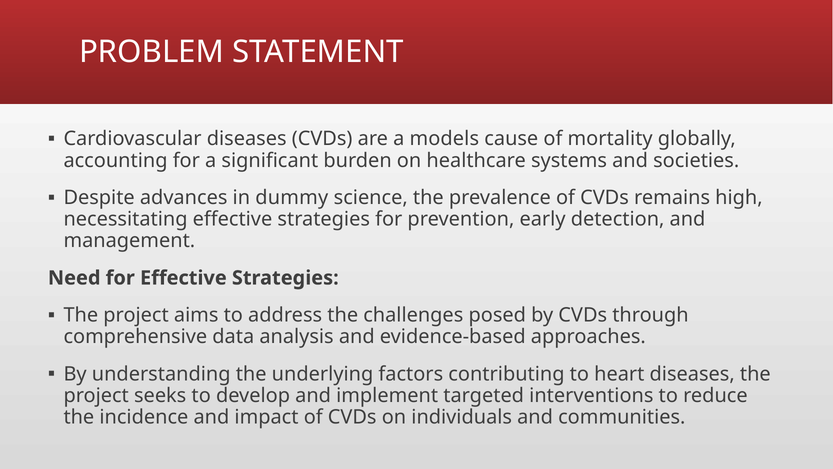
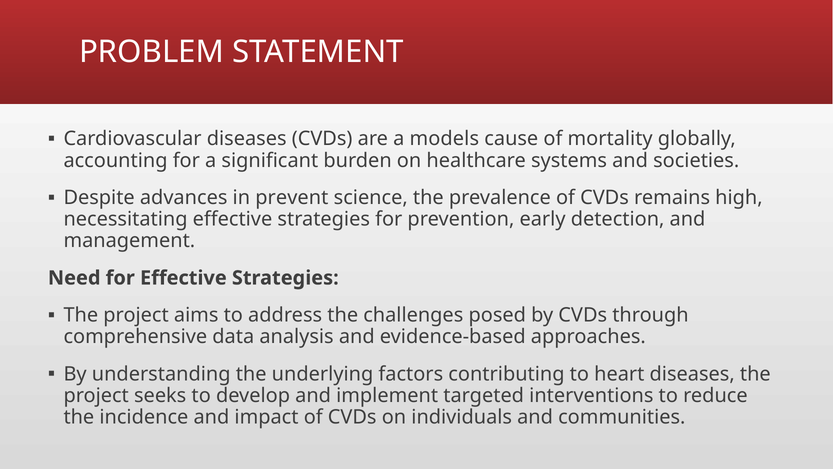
dummy: dummy -> prevent
